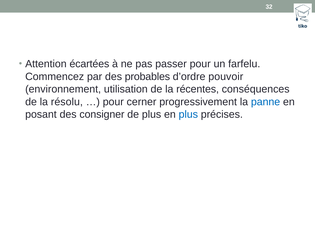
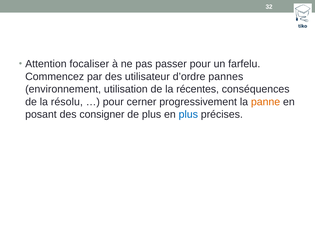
écartées: écartées -> focaliser
probables: probables -> utilisateur
pouvoir: pouvoir -> pannes
panne colour: blue -> orange
